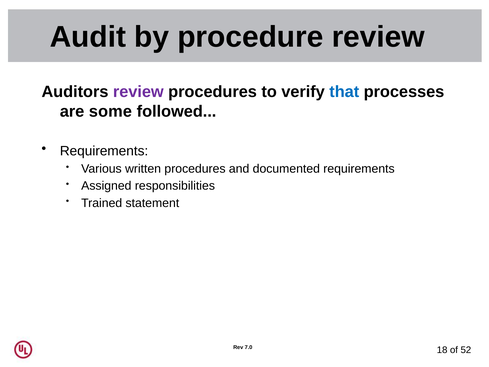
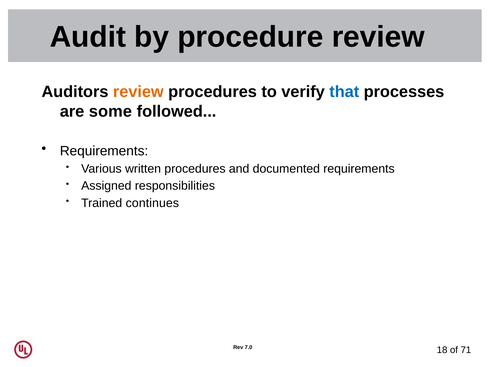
review at (138, 92) colour: purple -> orange
statement: statement -> continues
52: 52 -> 71
